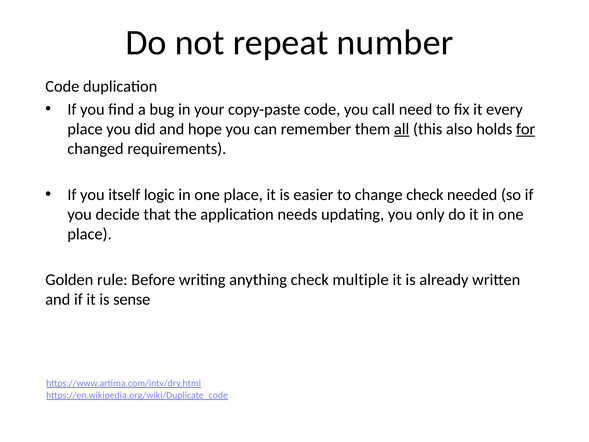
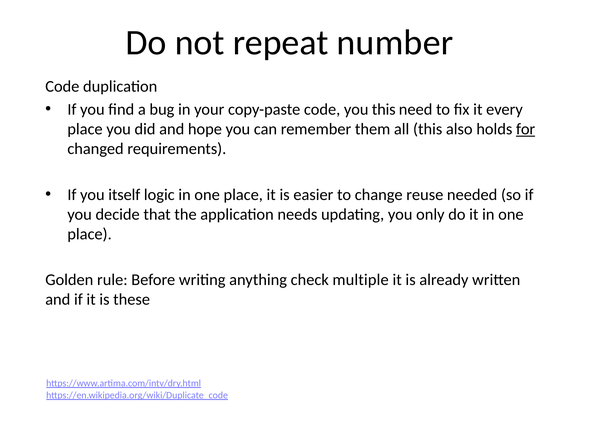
you call: call -> this
all underline: present -> none
change check: check -> reuse
sense: sense -> these
